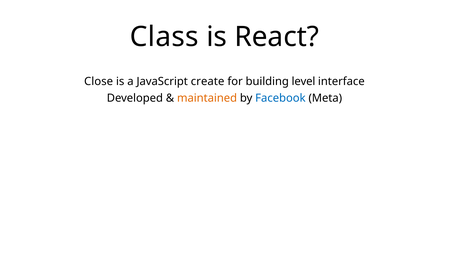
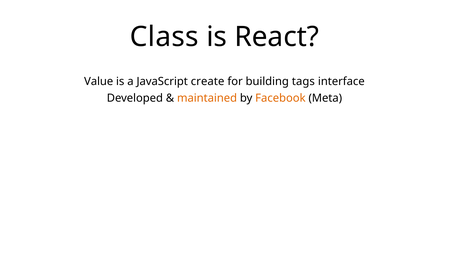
Close: Close -> Value
level: level -> tags
Facebook colour: blue -> orange
